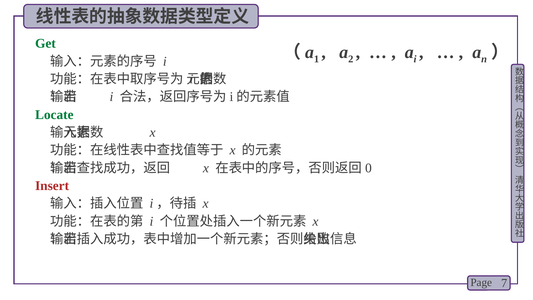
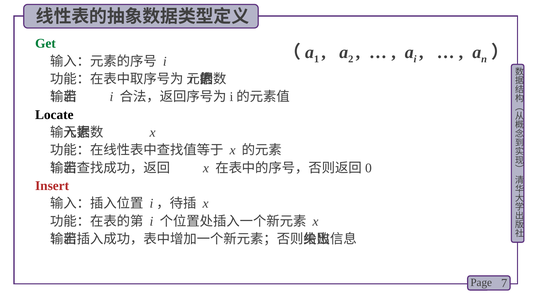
Locate colour: green -> black
